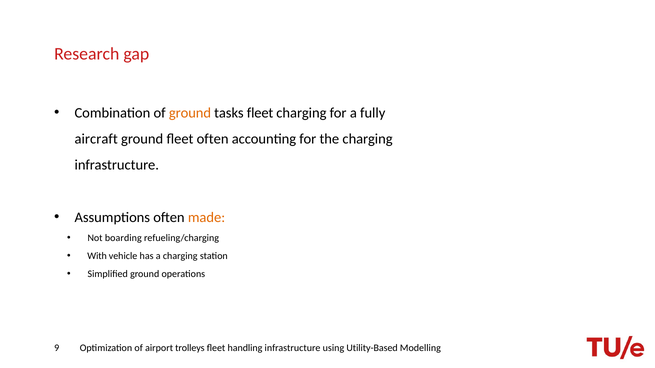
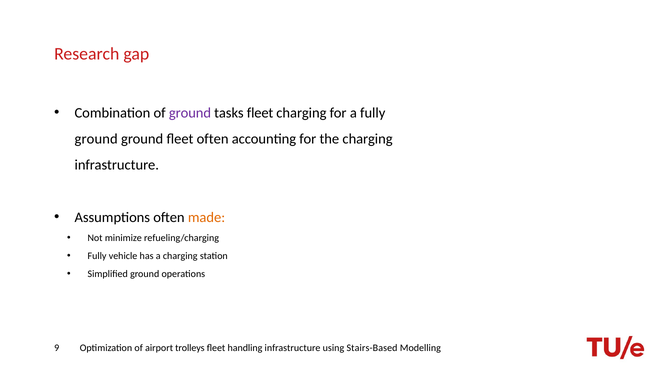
ground at (190, 113) colour: orange -> purple
aircraft at (96, 139): aircraft -> ground
boarding: boarding -> minimize
With at (97, 256): With -> Fully
Utility-Based: Utility-Based -> Stairs-Based
